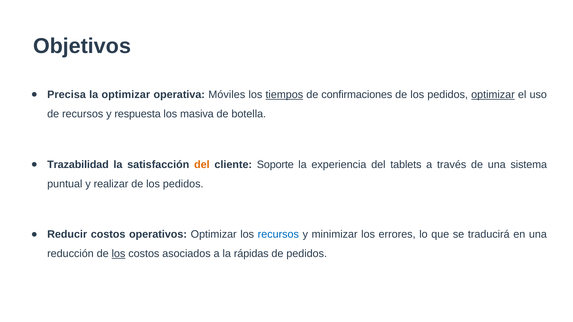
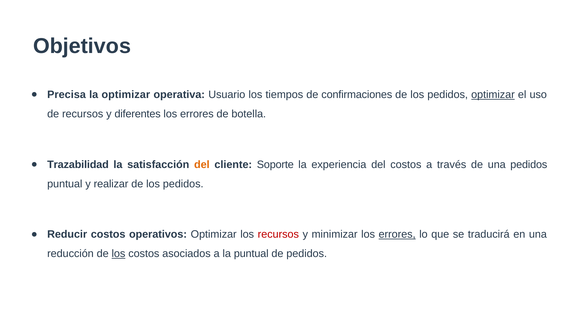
Móviles: Móviles -> Usuario
tiempos underline: present -> none
respuesta: respuesta -> diferentes
masiva at (197, 114): masiva -> errores
del tablets: tablets -> costos
una sistema: sistema -> pedidos
recursos at (278, 235) colour: blue -> red
errores at (397, 235) underline: none -> present
la rápidas: rápidas -> puntual
